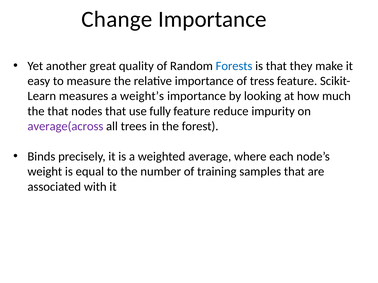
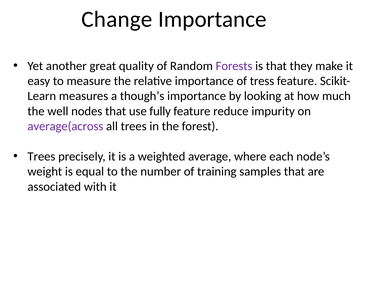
Forests colour: blue -> purple
weight’s: weight’s -> though’s
the that: that -> well
Binds at (41, 157): Binds -> Trees
